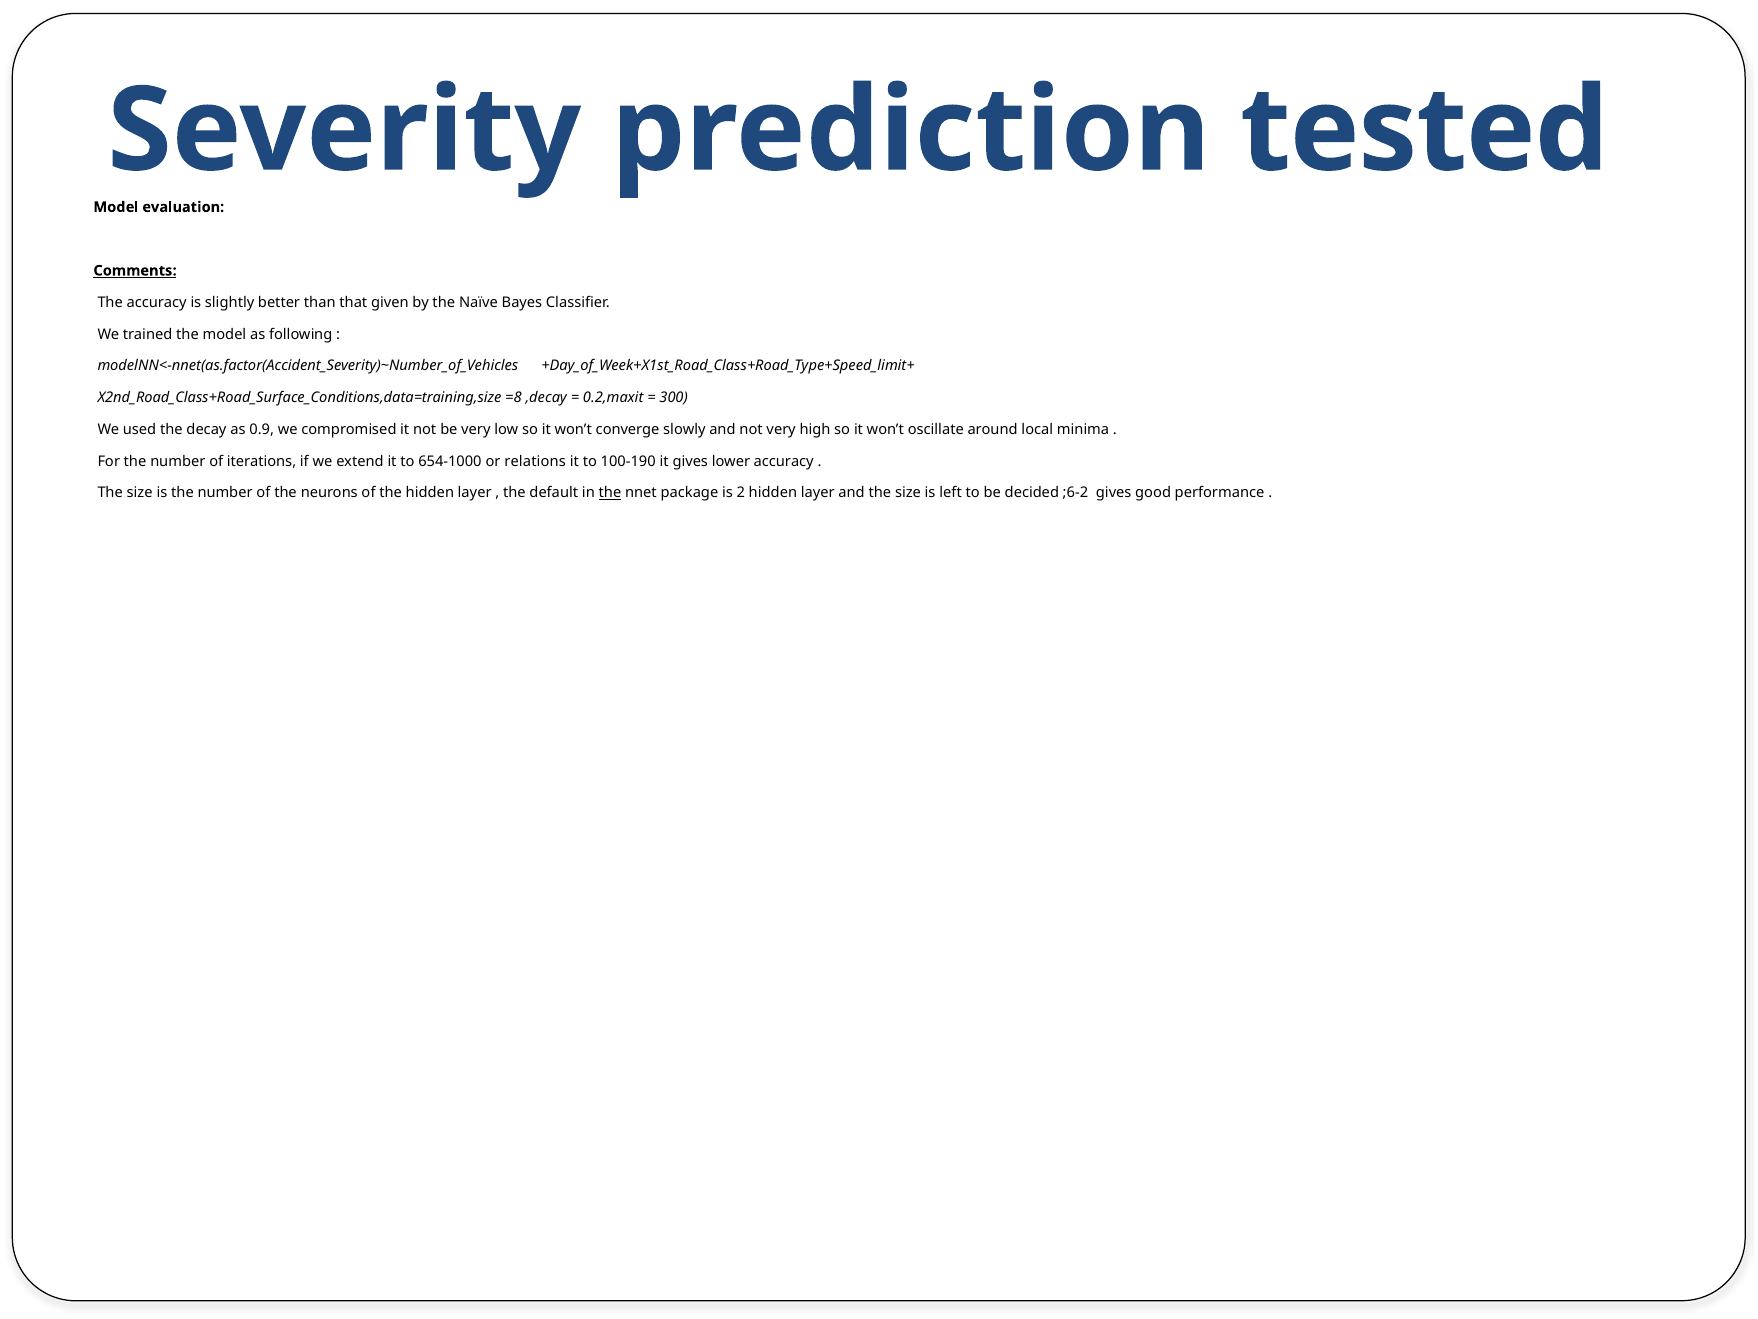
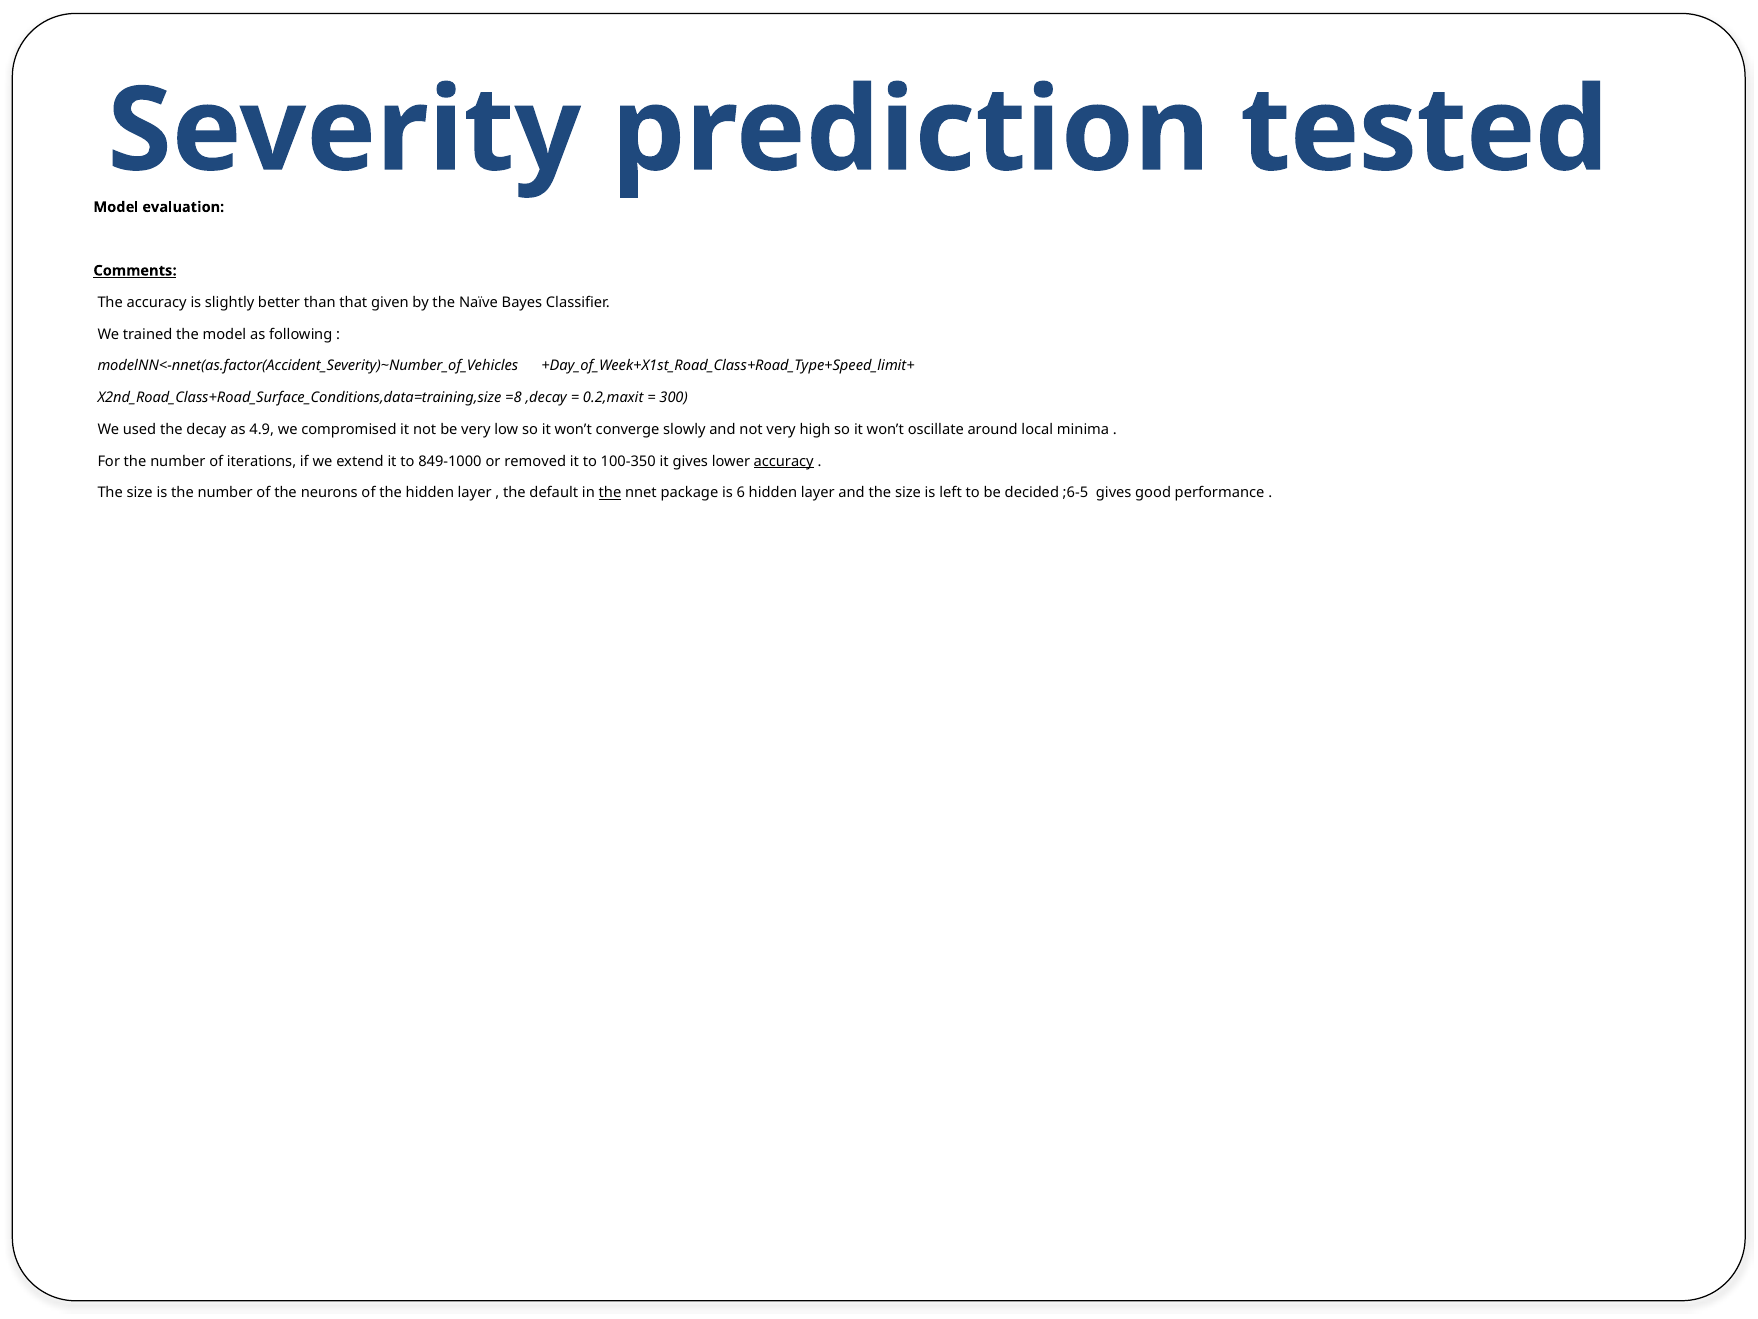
0.9: 0.9 -> 4.9
654-1000: 654-1000 -> 849-1000
relations: relations -> removed
100-190: 100-190 -> 100-350
accuracy at (784, 461) underline: none -> present
2: 2 -> 6
;6-2: ;6-2 -> ;6-5
